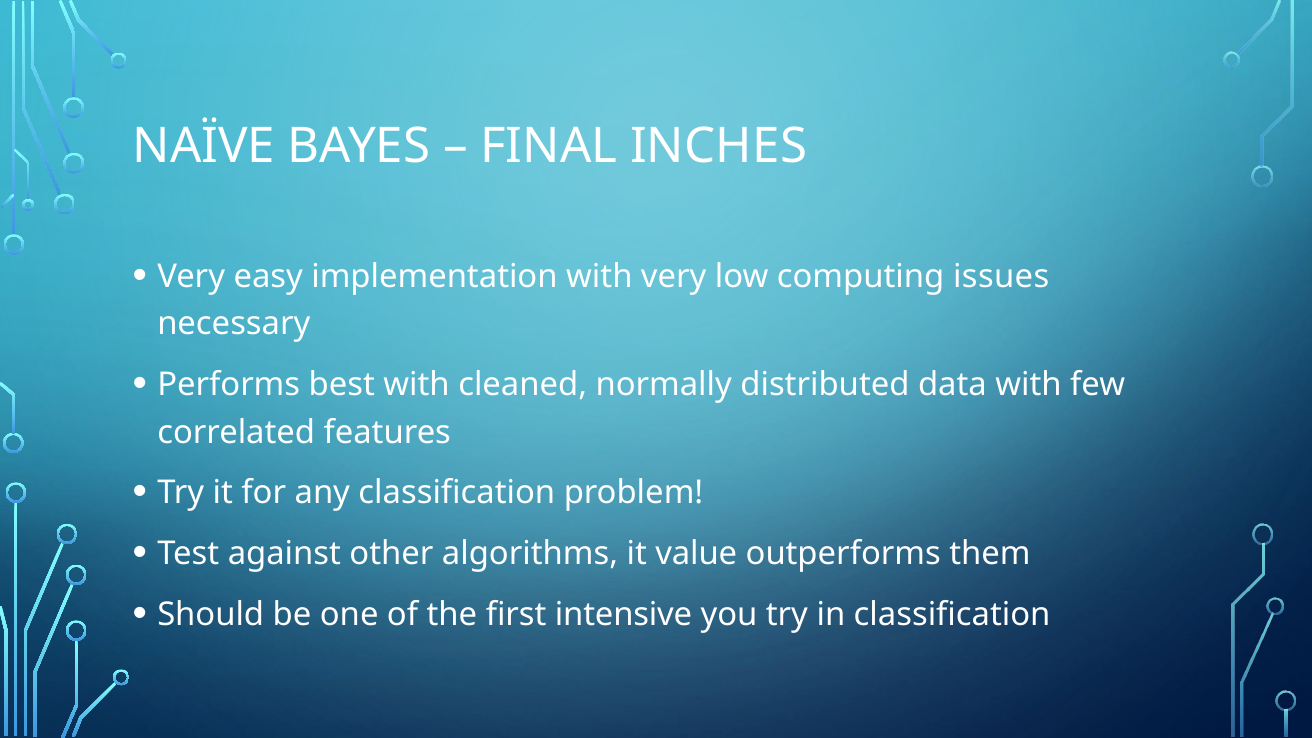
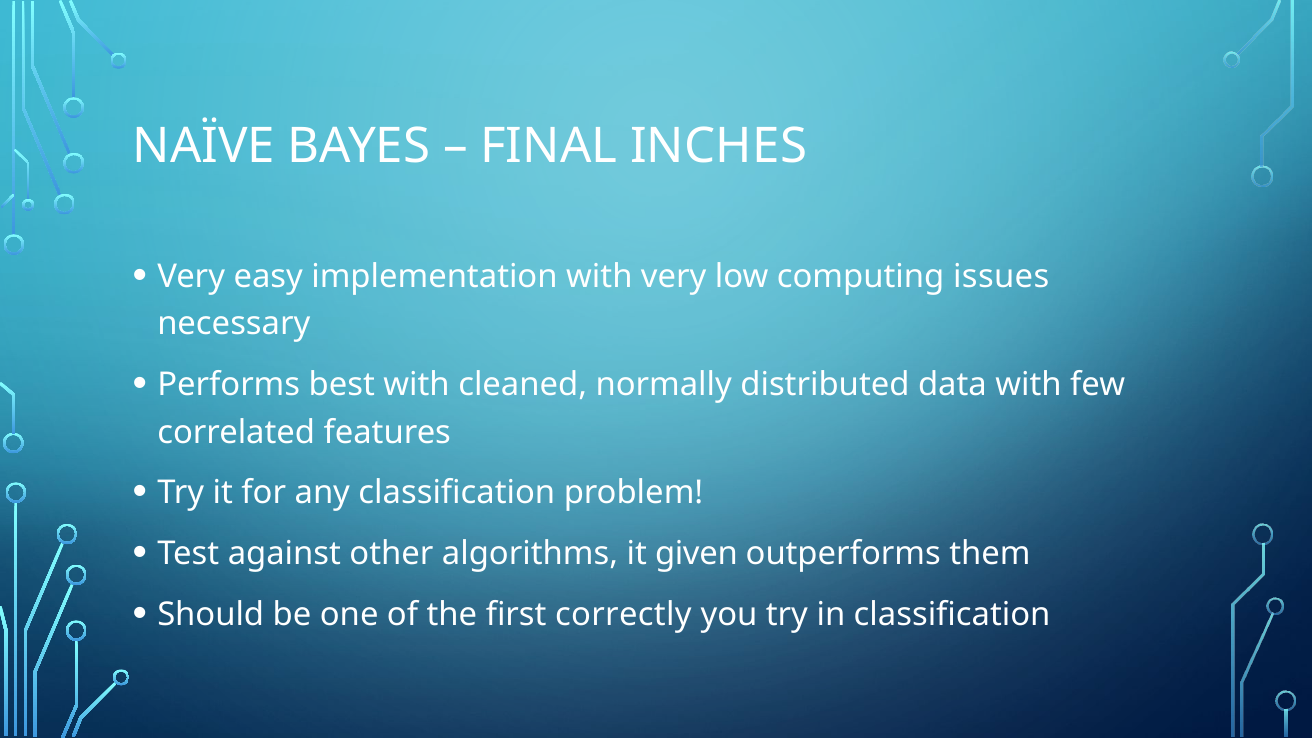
value: value -> given
intensive: intensive -> correctly
